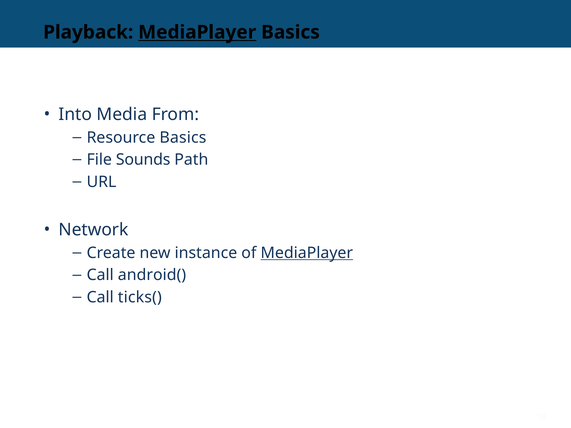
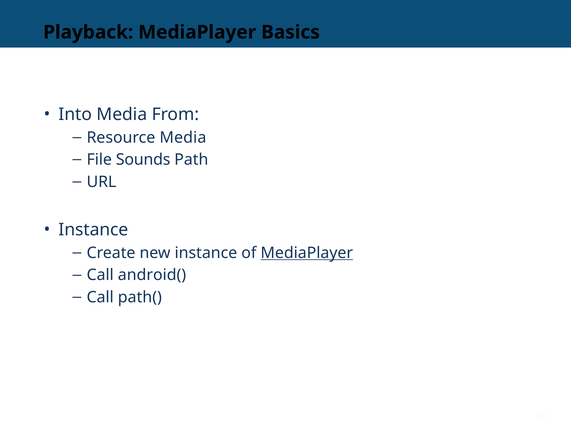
MediaPlayer at (197, 32) underline: present -> none
Resource Basics: Basics -> Media
Network at (93, 230): Network -> Instance
ticks(: ticks( -> path(
